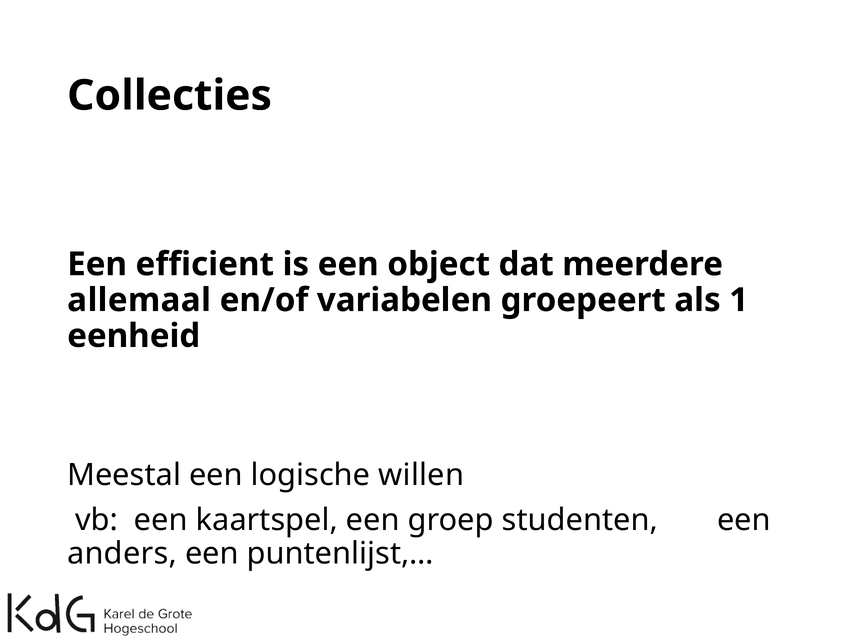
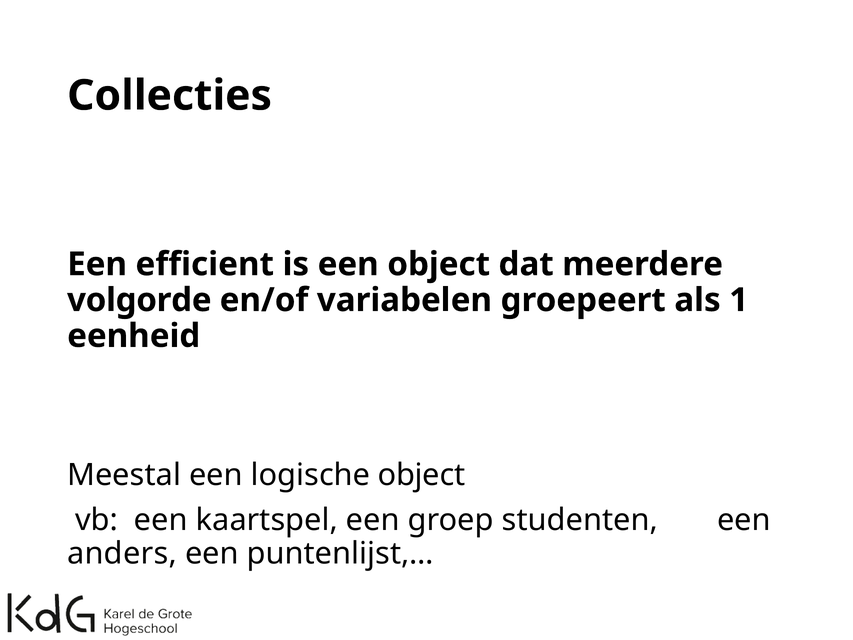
allemaal: allemaal -> volgorde
logische willen: willen -> object
